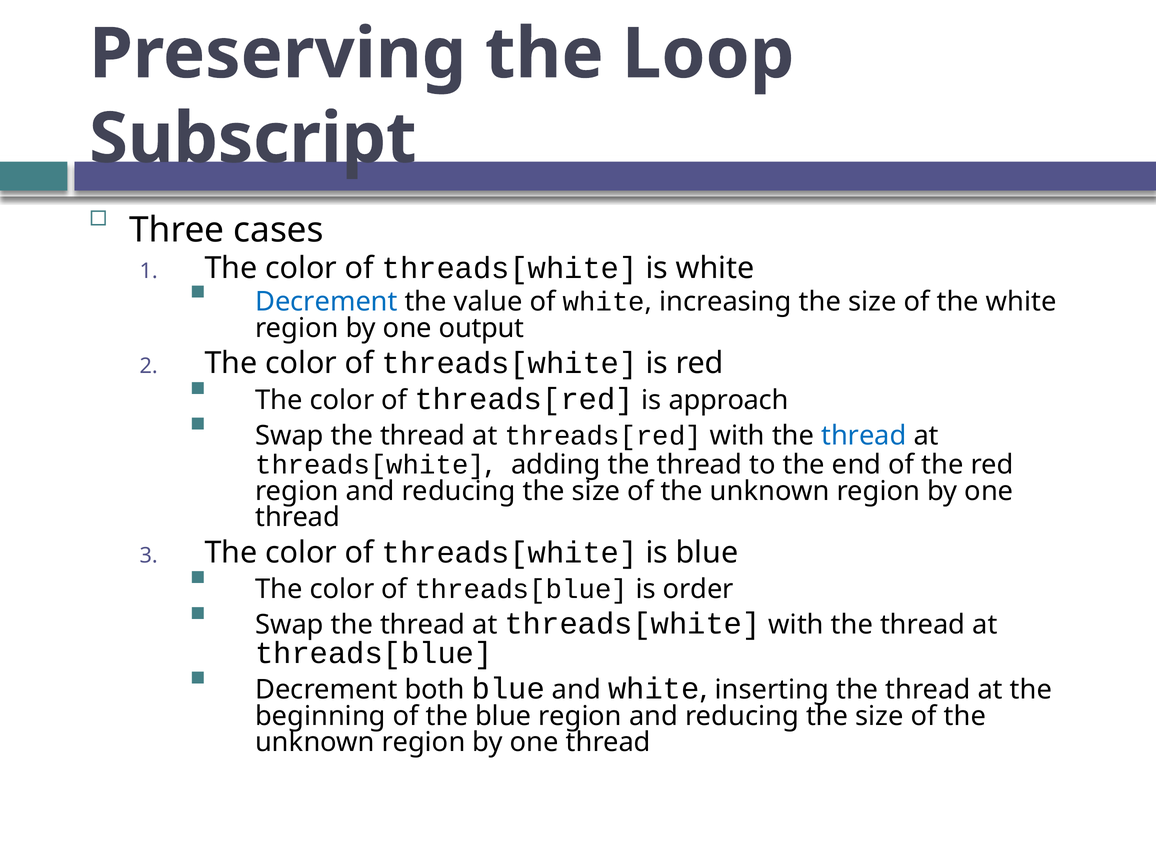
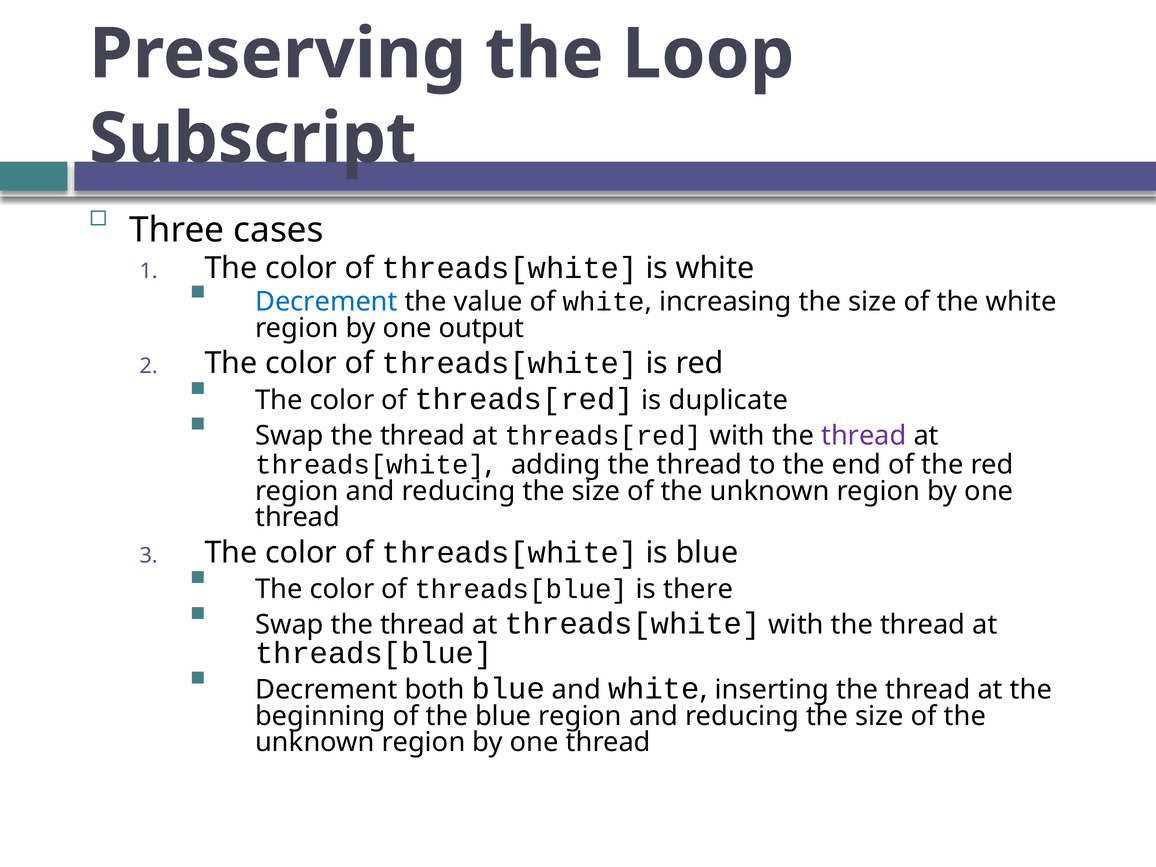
approach: approach -> duplicate
thread at (864, 436) colour: blue -> purple
order: order -> there
